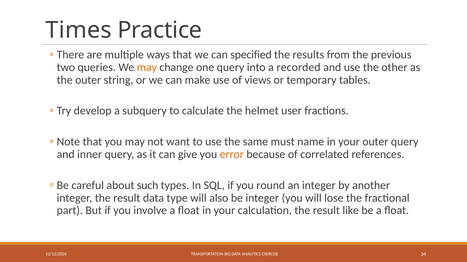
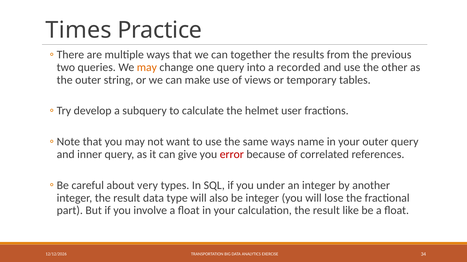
specified: specified -> together
same must: must -> ways
error colour: orange -> red
such: such -> very
round: round -> under
